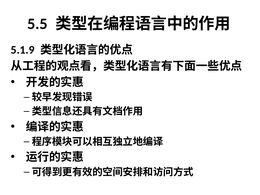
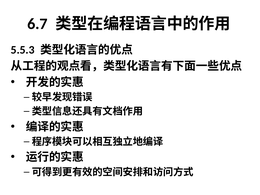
5.5: 5.5 -> 6.7
5.1.9: 5.1.9 -> 5.5.3
